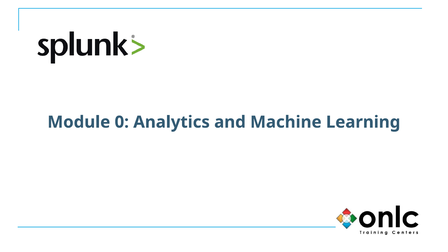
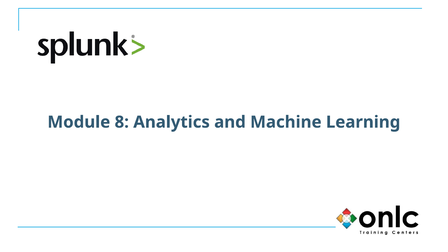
0: 0 -> 8
